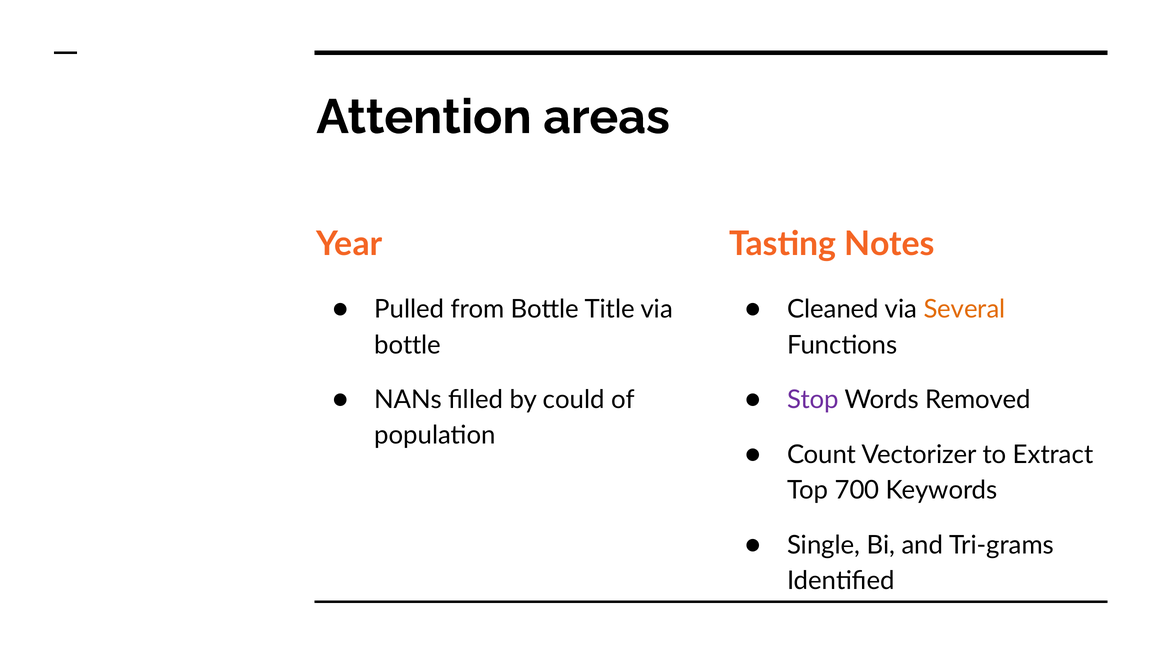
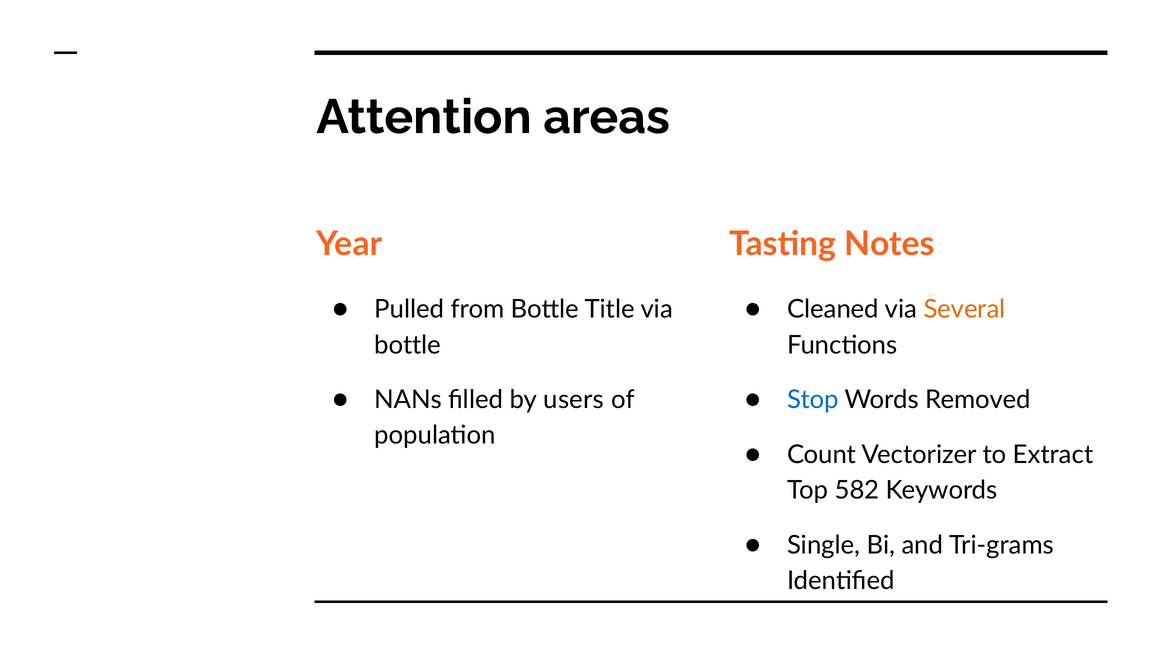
could: could -> users
Stop colour: purple -> blue
700: 700 -> 582
